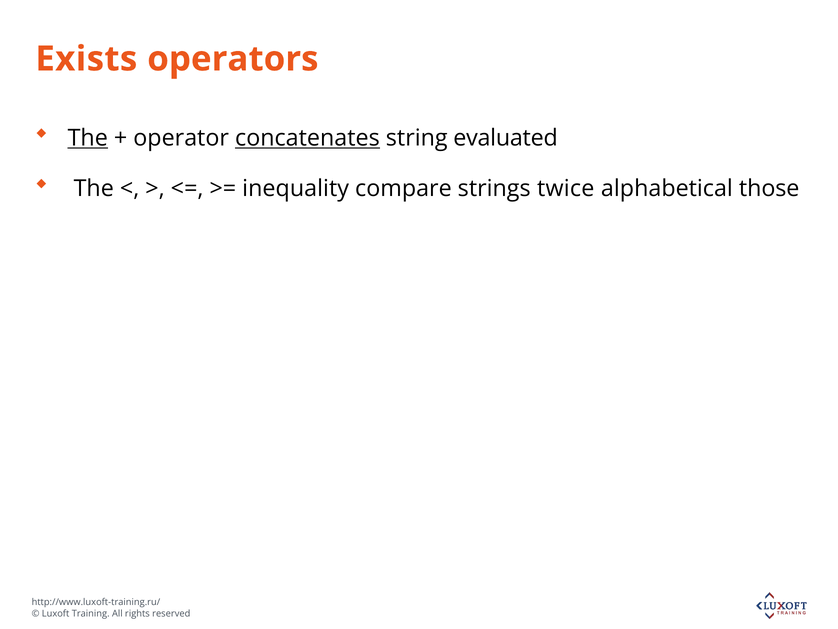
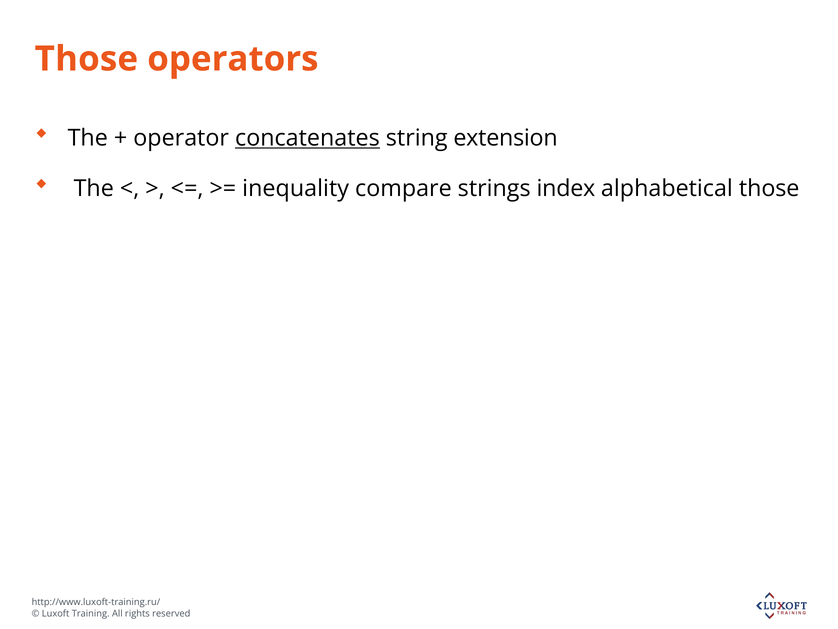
Exists at (86, 59): Exists -> Those
The at (88, 138) underline: present -> none
evaluated: evaluated -> extension
twice: twice -> index
